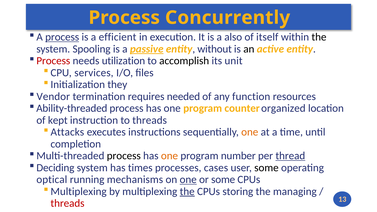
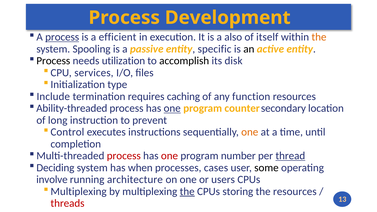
Concurrently: Concurrently -> Development
the at (319, 37) colour: black -> orange
passive underline: present -> none
without: without -> specific
Process at (53, 61) colour: red -> black
unit: unit -> disk
they: they -> type
Vendor: Vendor -> Include
needed: needed -> caching
one at (172, 108) underline: none -> present
organized: organized -> secondary
kept: kept -> long
to threads: threads -> prevent
Attacks: Attacks -> Control
process at (124, 156) colour: black -> red
one at (169, 156) colour: orange -> red
times: times -> when
optical: optical -> involve
mechanisms: mechanisms -> architecture
one at (188, 180) underline: present -> none
or some: some -> users
the managing: managing -> resources
